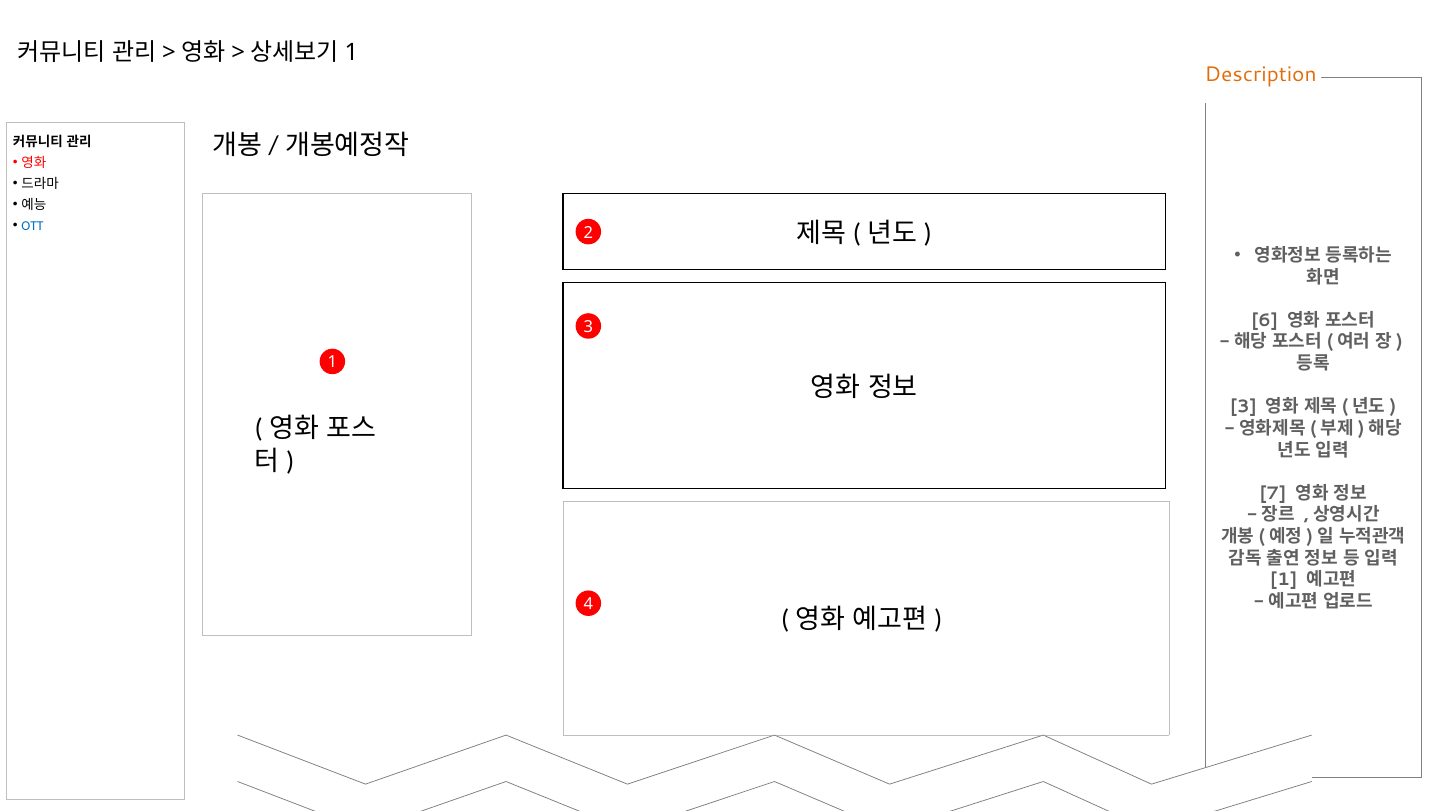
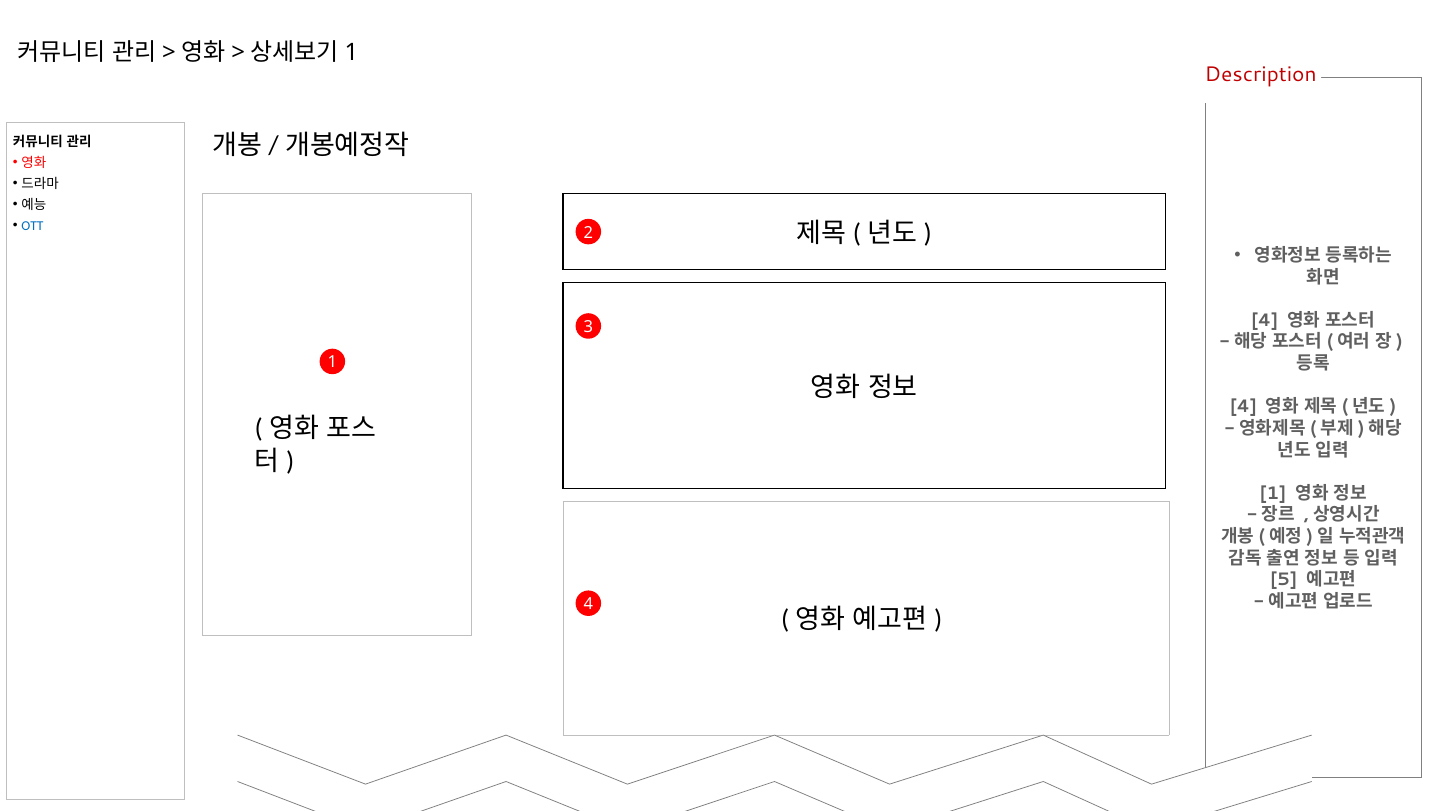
Description colour: orange -> red
6 at (1265, 320): 6 -> 4
3 at (1243, 407): 3 -> 4
7 at (1273, 493): 7 -> 1
1 at (1284, 580): 1 -> 5
